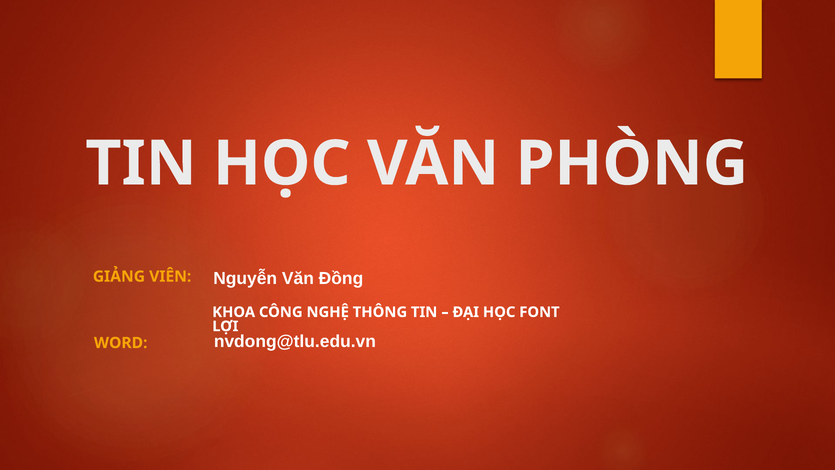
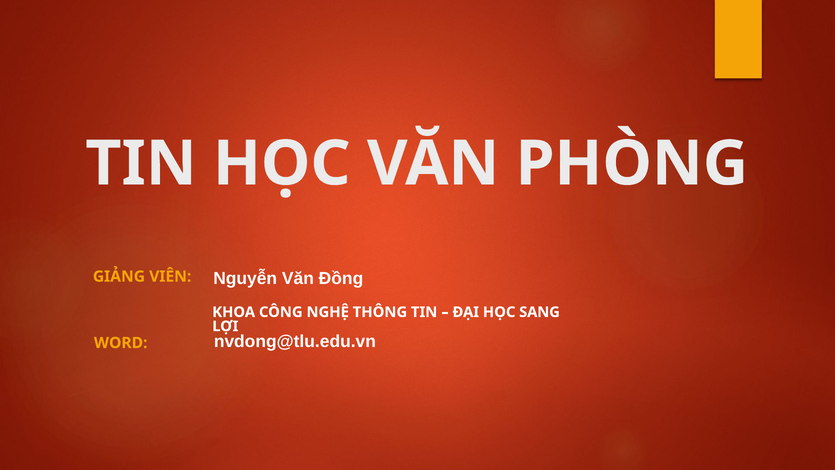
FONT: FONT -> SANG
